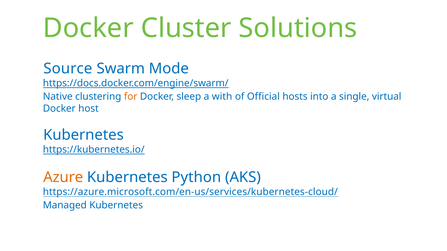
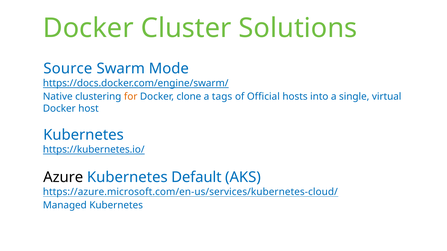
sleep: sleep -> clone
with: with -> tags
Azure colour: orange -> black
Python: Python -> Default
